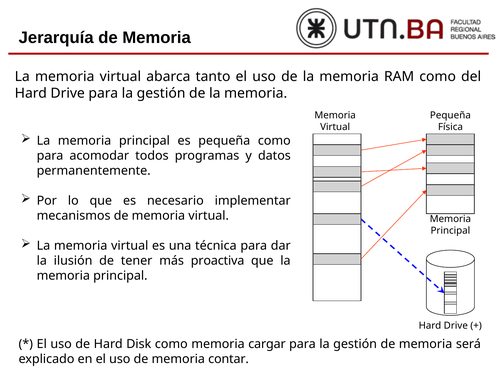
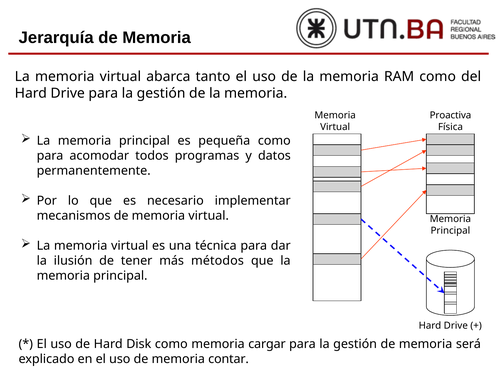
Pequeña at (450, 115): Pequeña -> Proactiva
proactiva: proactiva -> métodos
